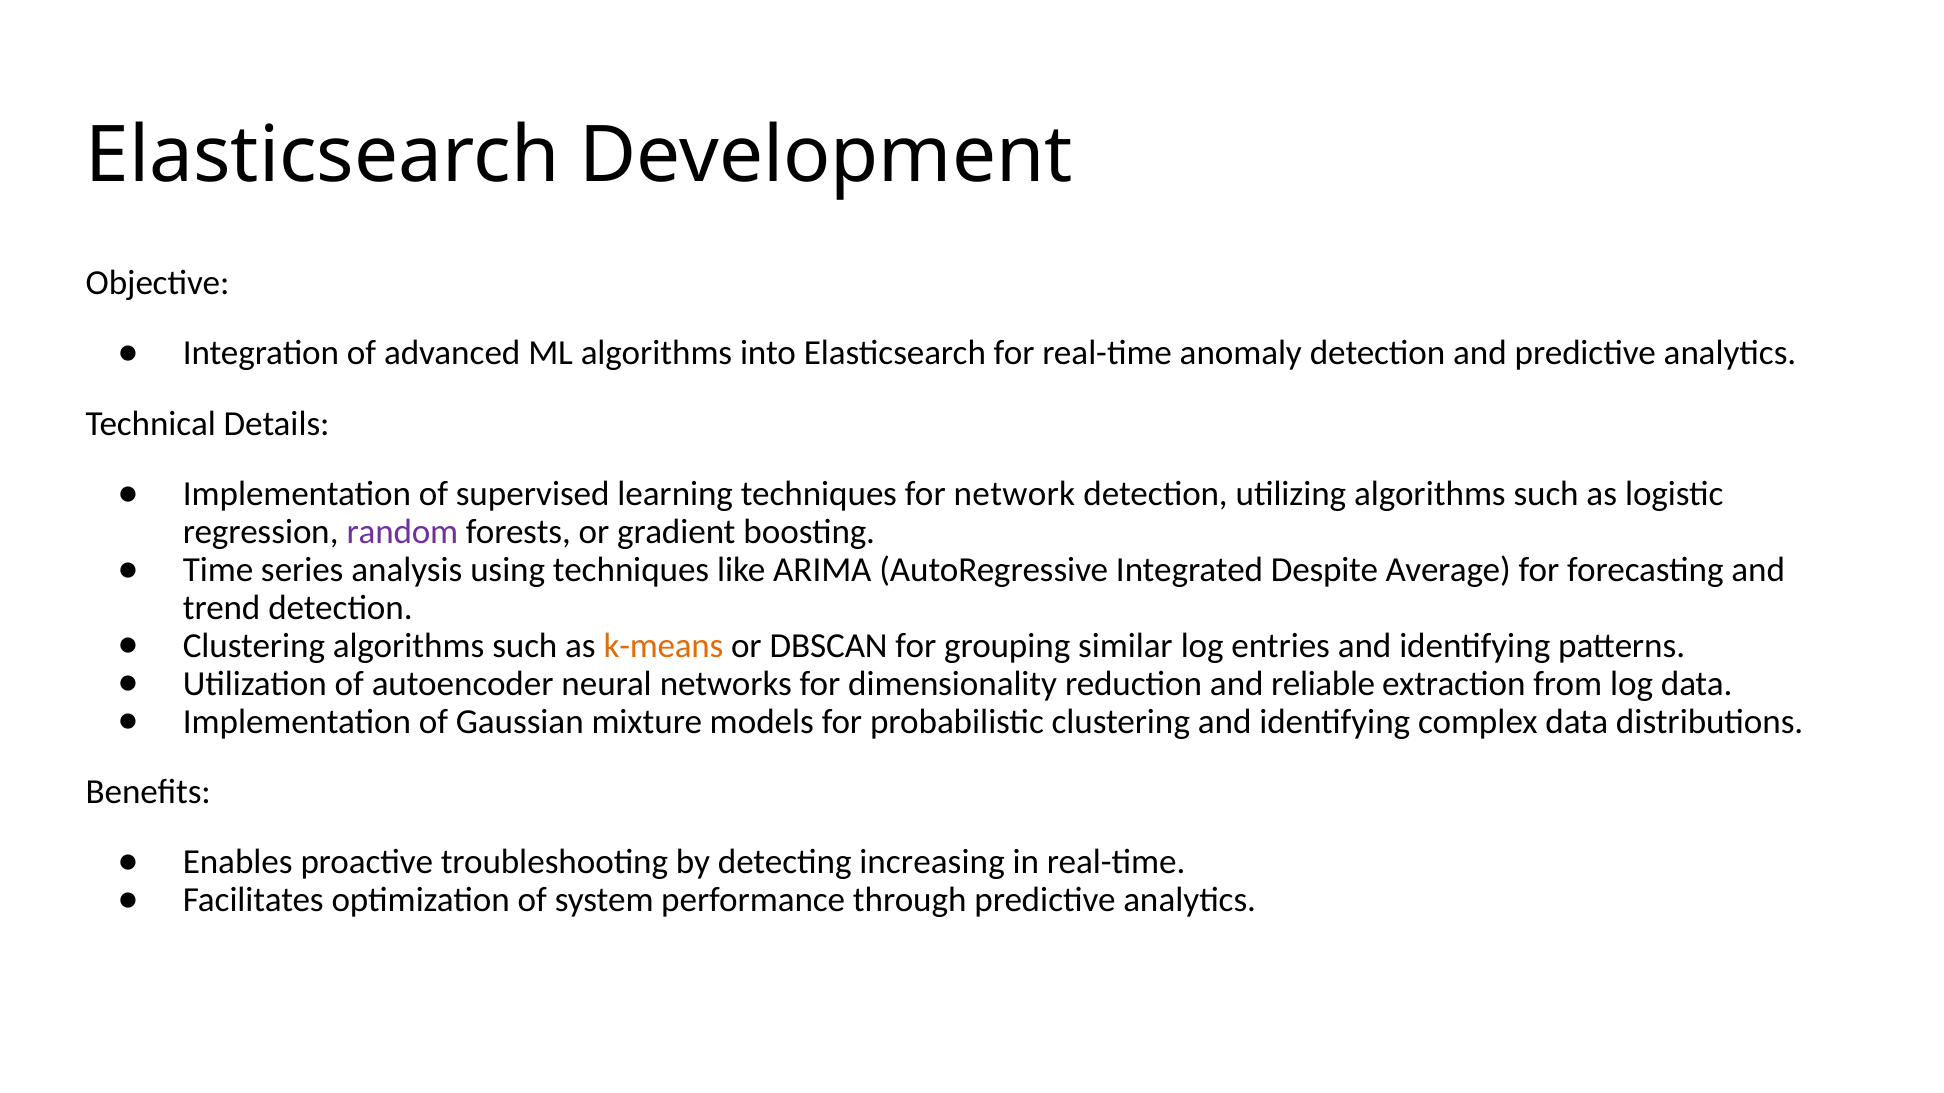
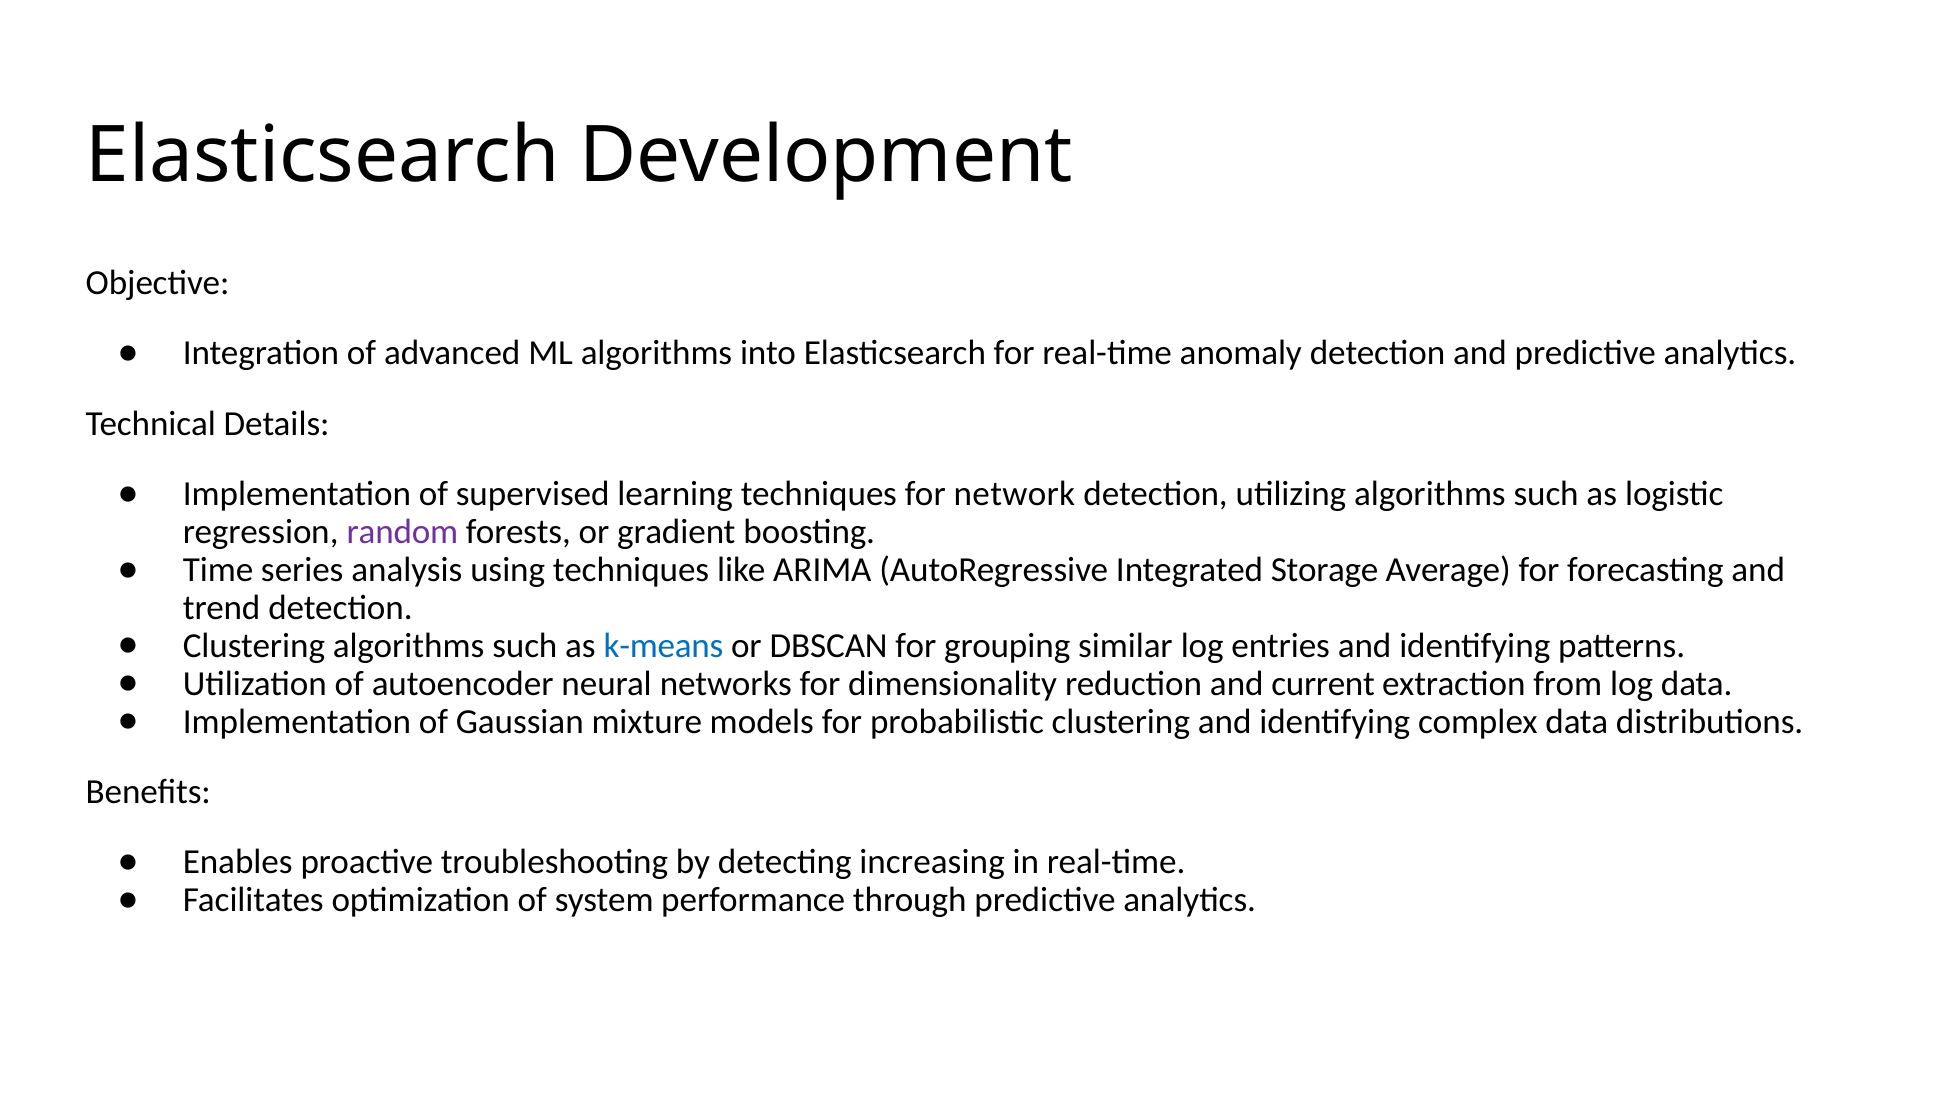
Despite: Despite -> Storage
k-means colour: orange -> blue
reliable: reliable -> current
